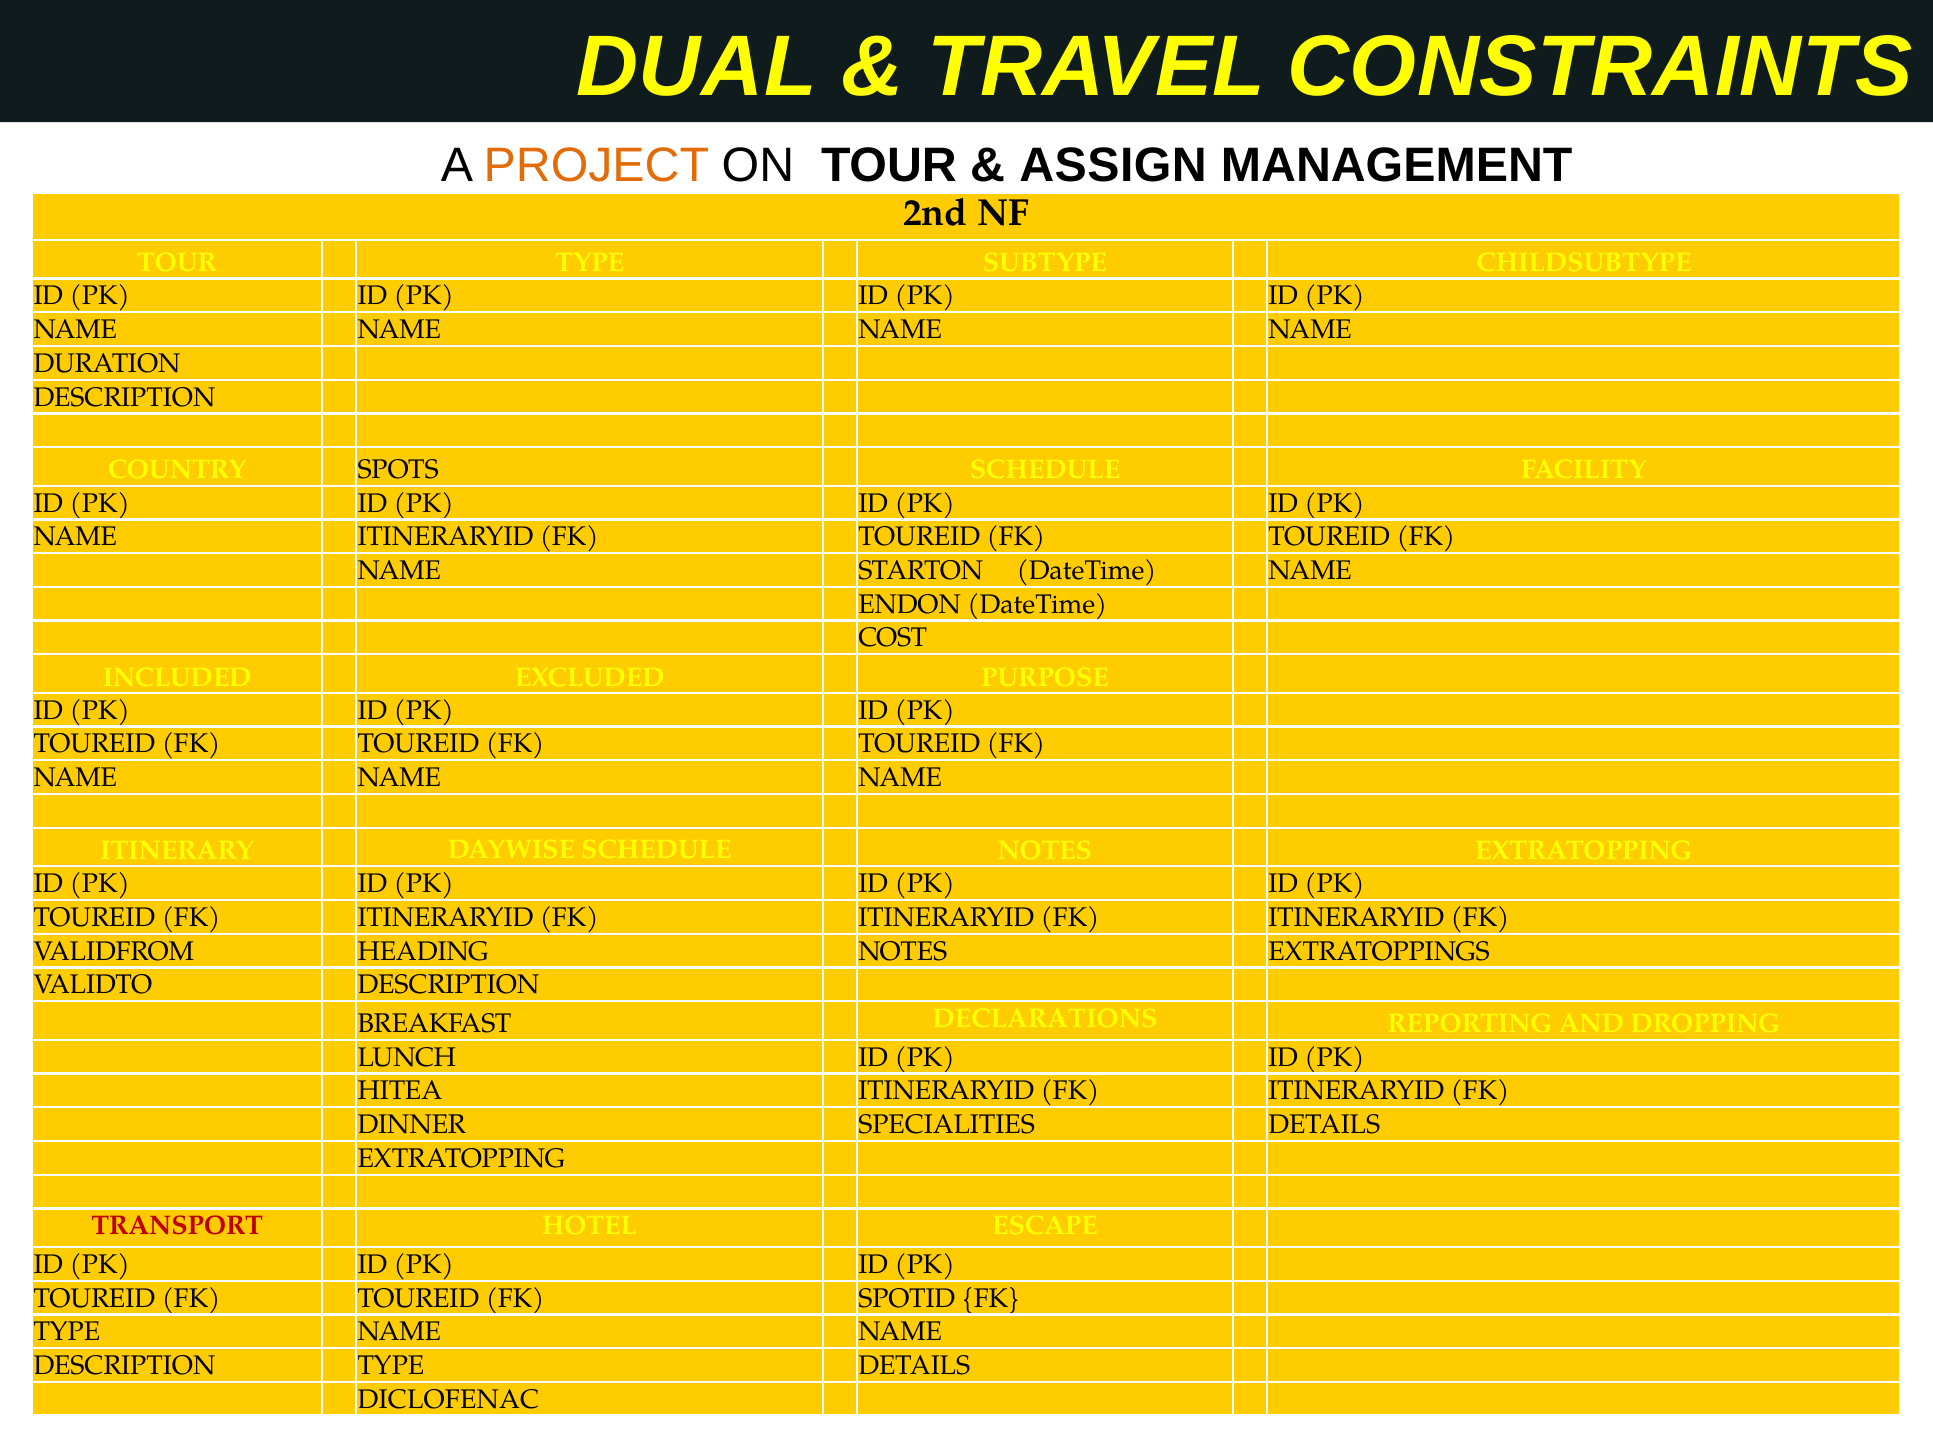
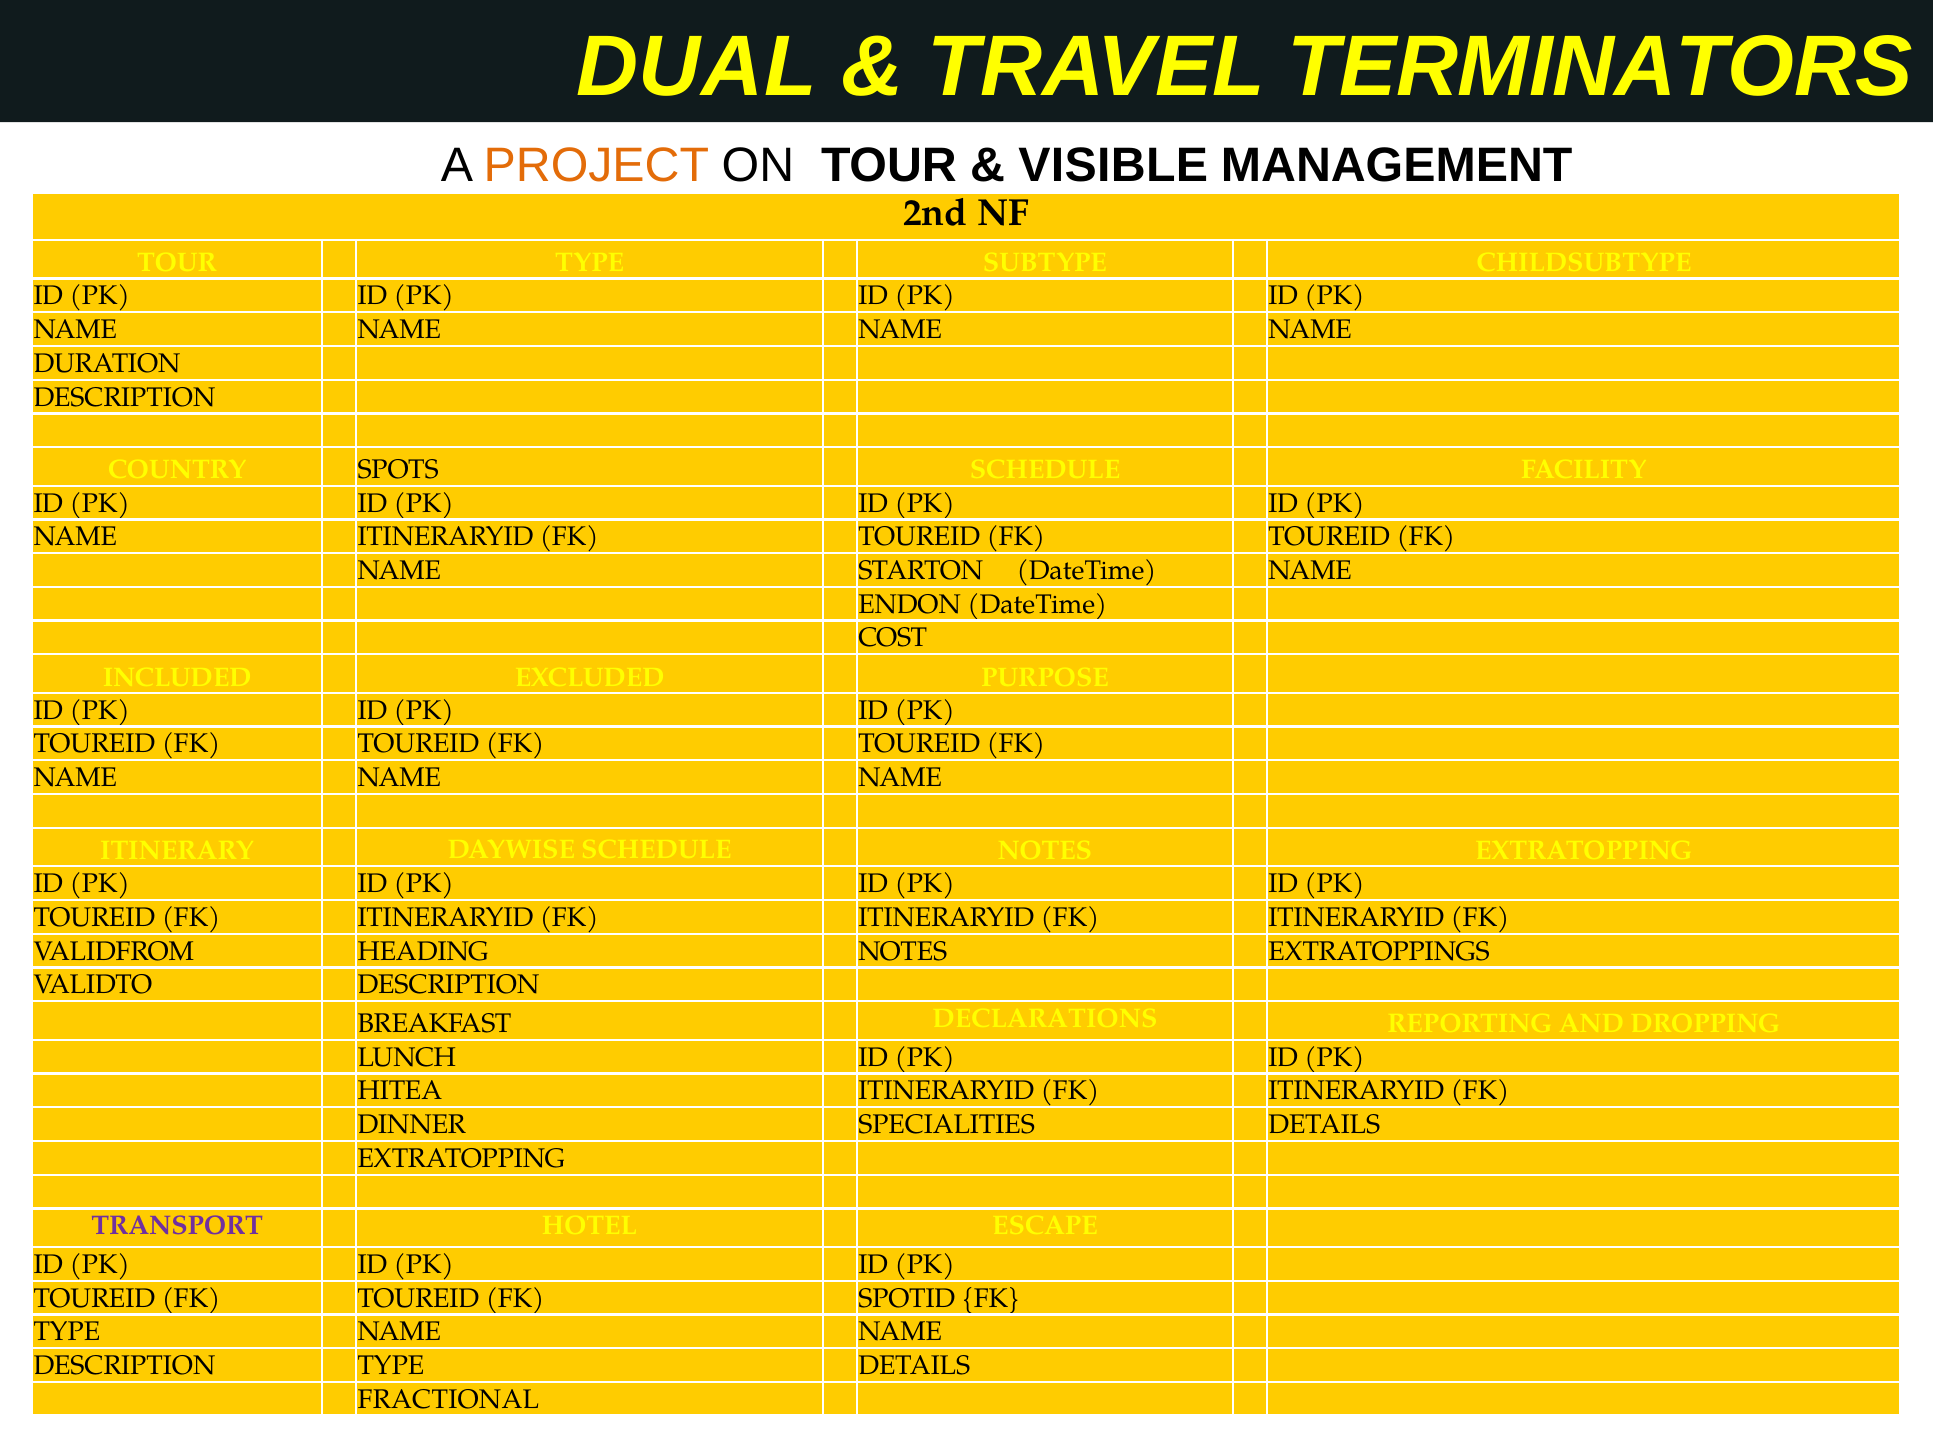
CONSTRAINTS: CONSTRAINTS -> TERMINATORS
ASSIGN: ASSIGN -> VISIBLE
TRANSPORT colour: red -> purple
DICLOFENAC: DICLOFENAC -> FRACTIONAL
